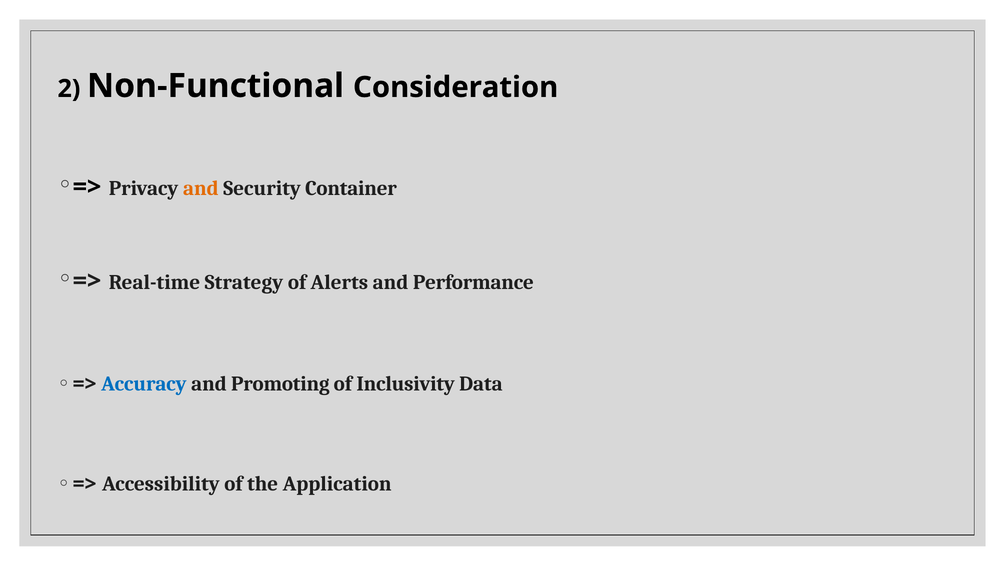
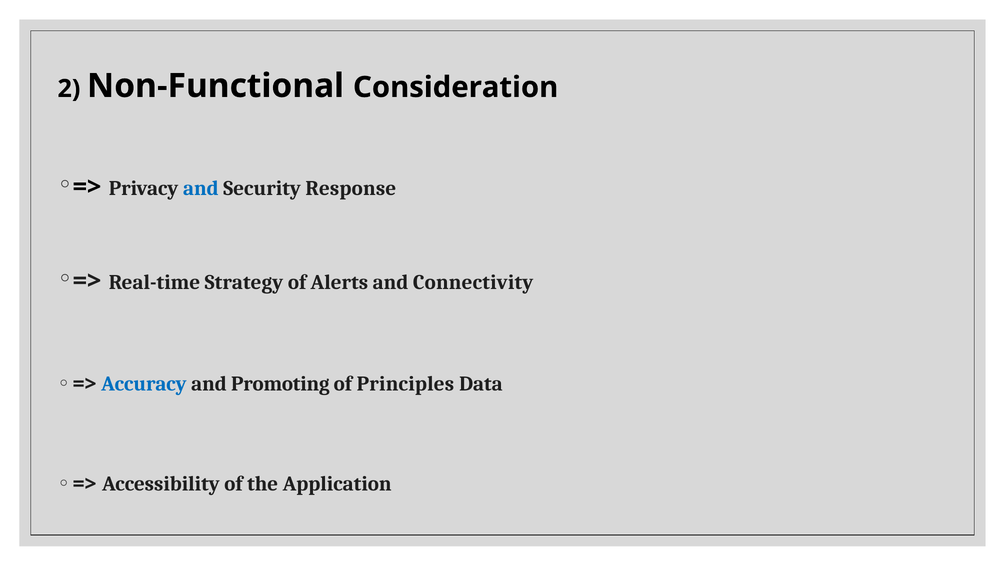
and at (201, 188) colour: orange -> blue
Container: Container -> Response
Performance: Performance -> Connectivity
Inclusivity: Inclusivity -> Principles
